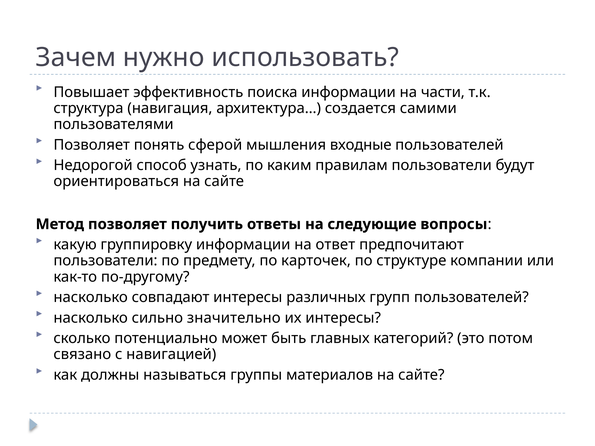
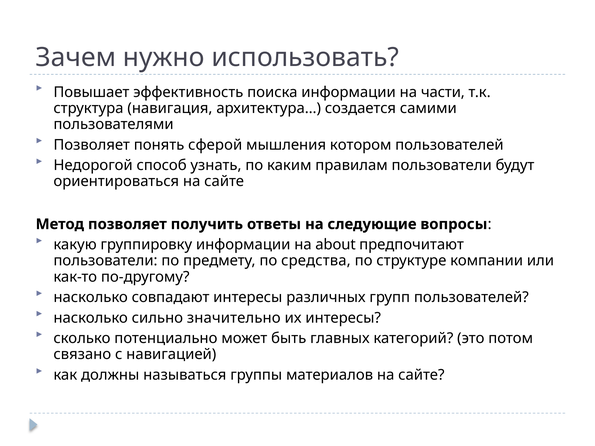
входные: входные -> котором
ответ: ответ -> about
карточек: карточек -> средства
